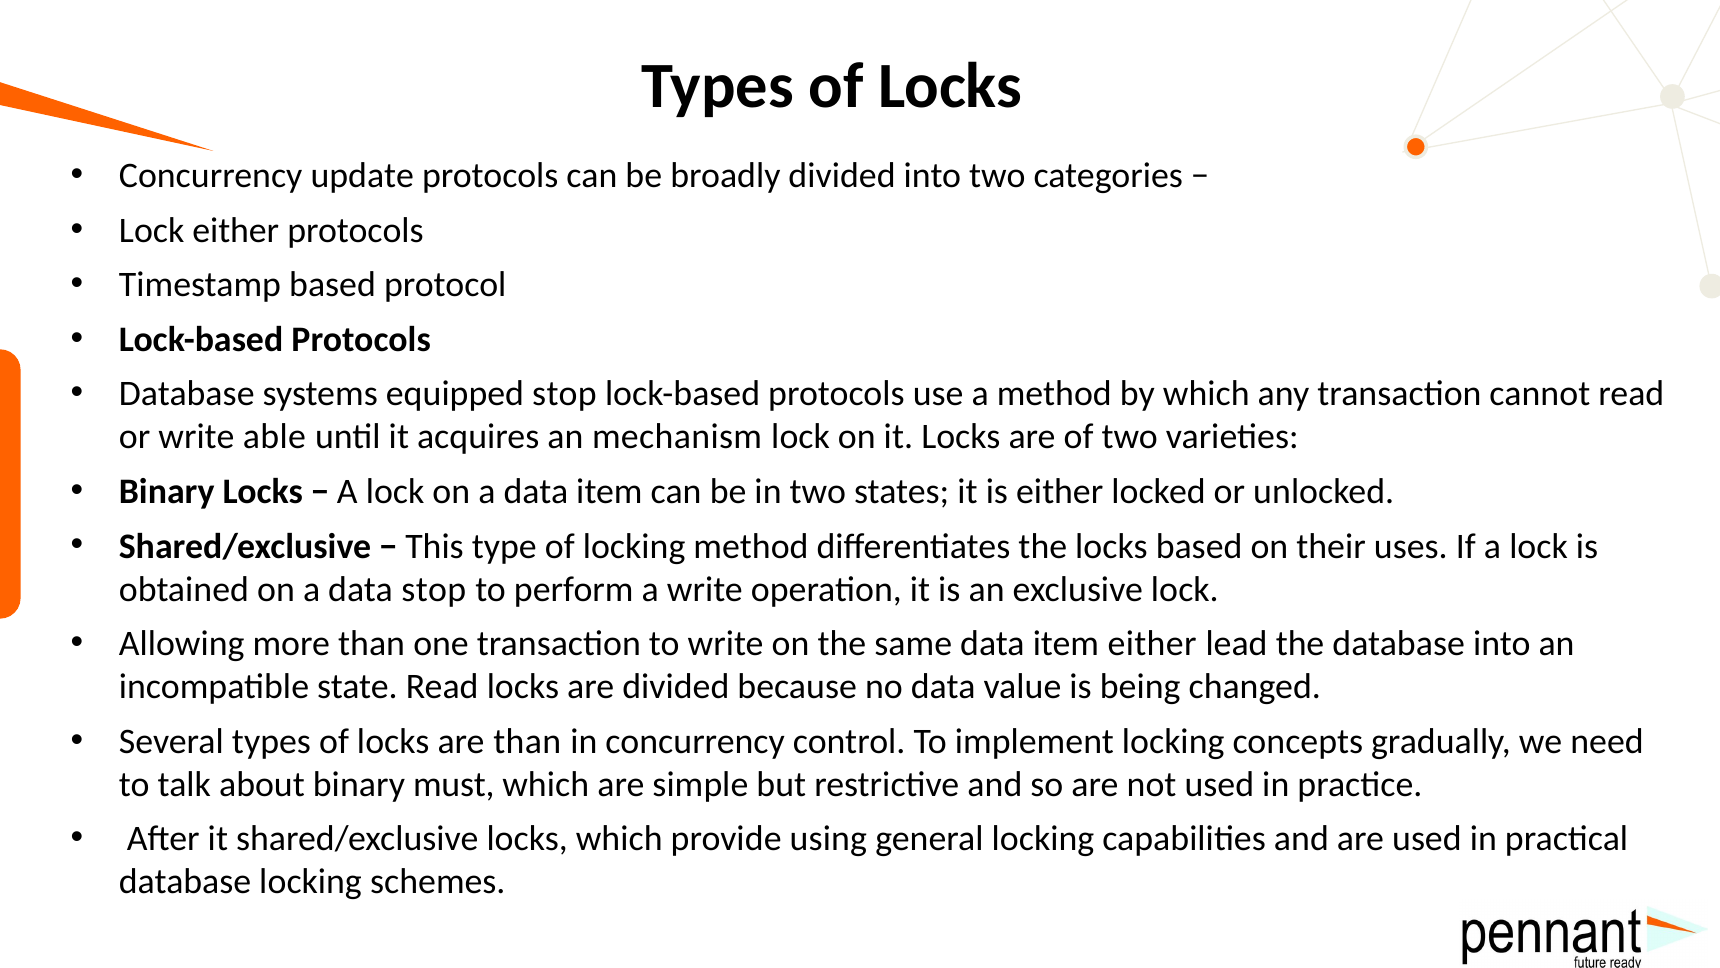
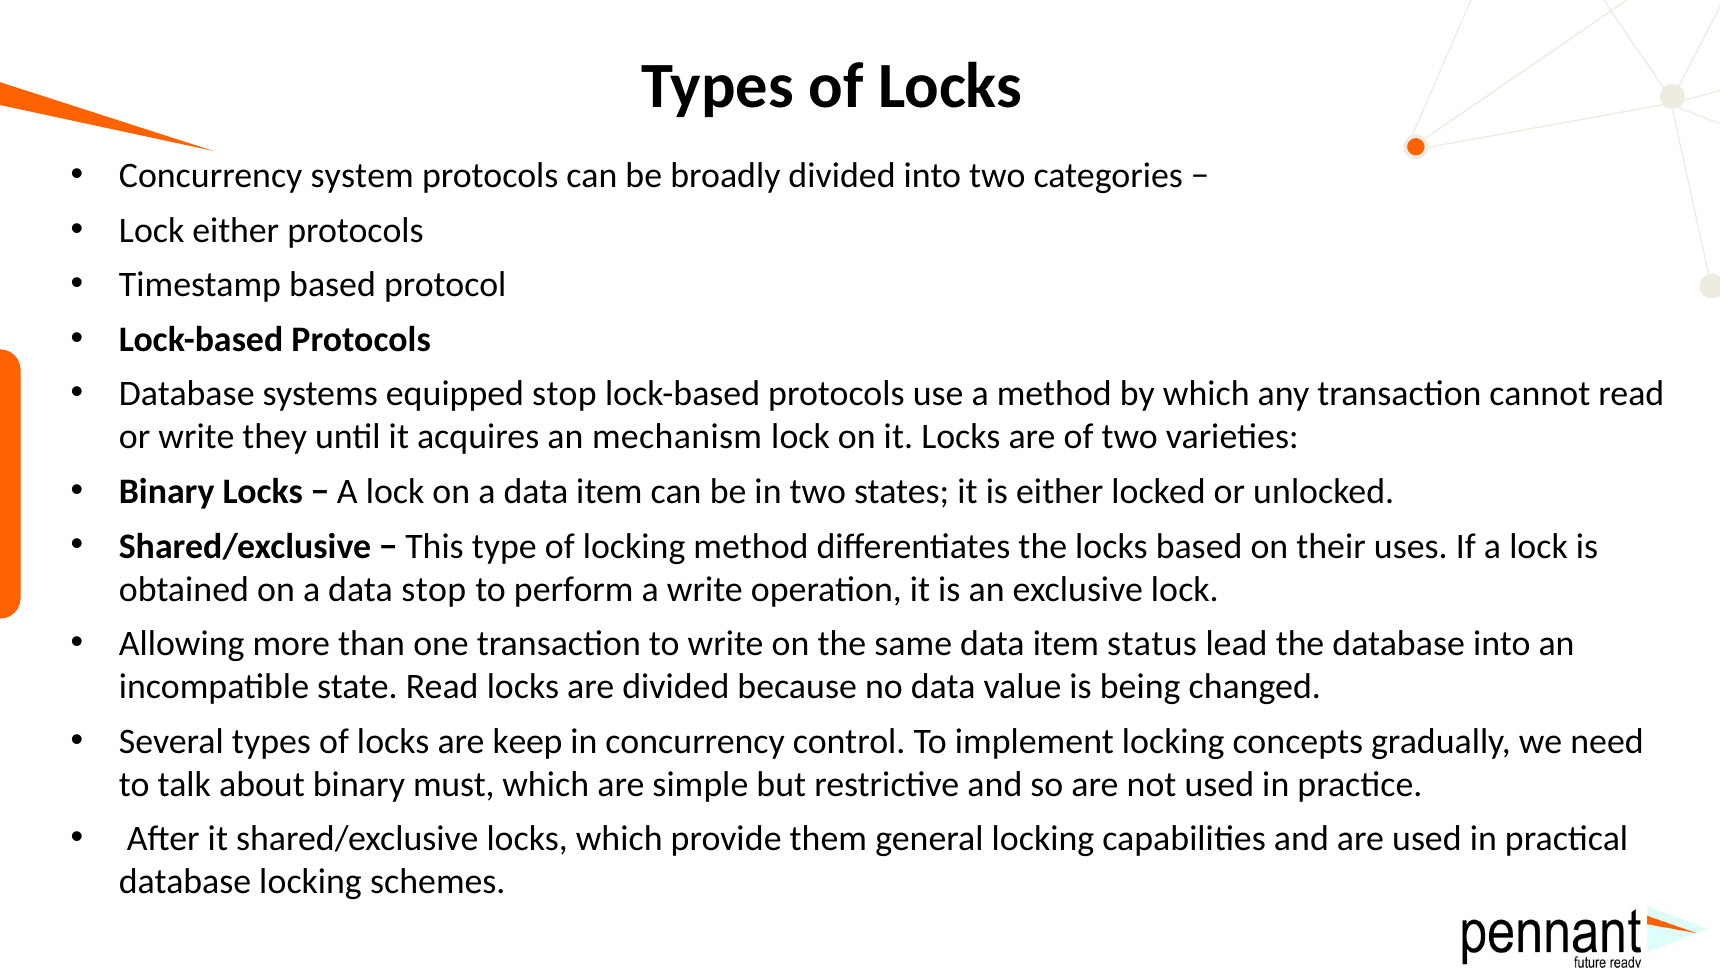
update: update -> system
able: able -> they
item either: either -> status
are than: than -> keep
using: using -> them
